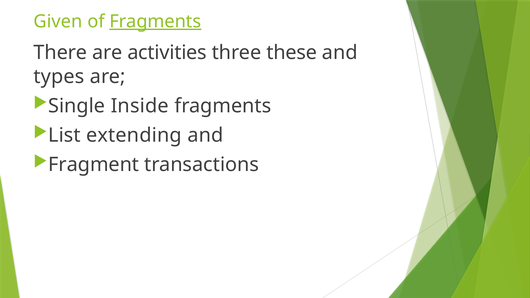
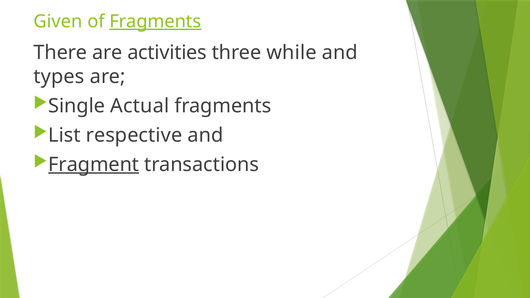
these: these -> while
Inside: Inside -> Actual
extending: extending -> respective
Fragment underline: none -> present
